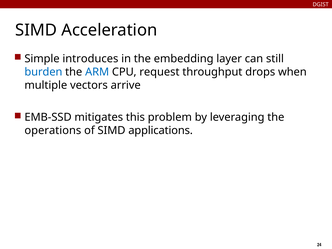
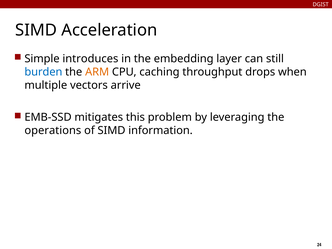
ARM colour: blue -> orange
request: request -> caching
applications: applications -> information
